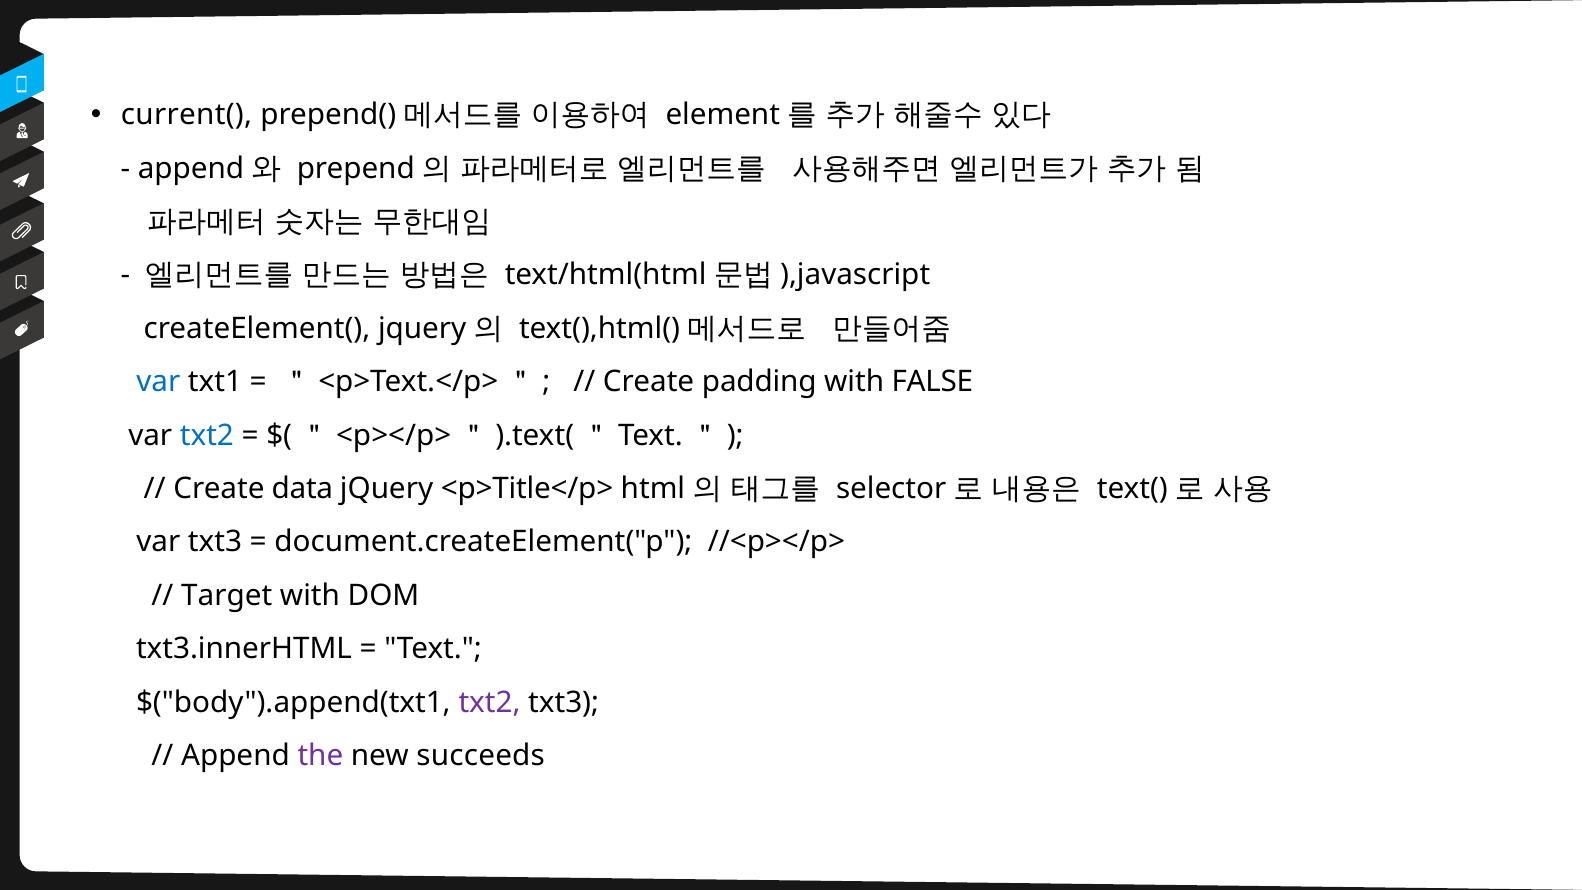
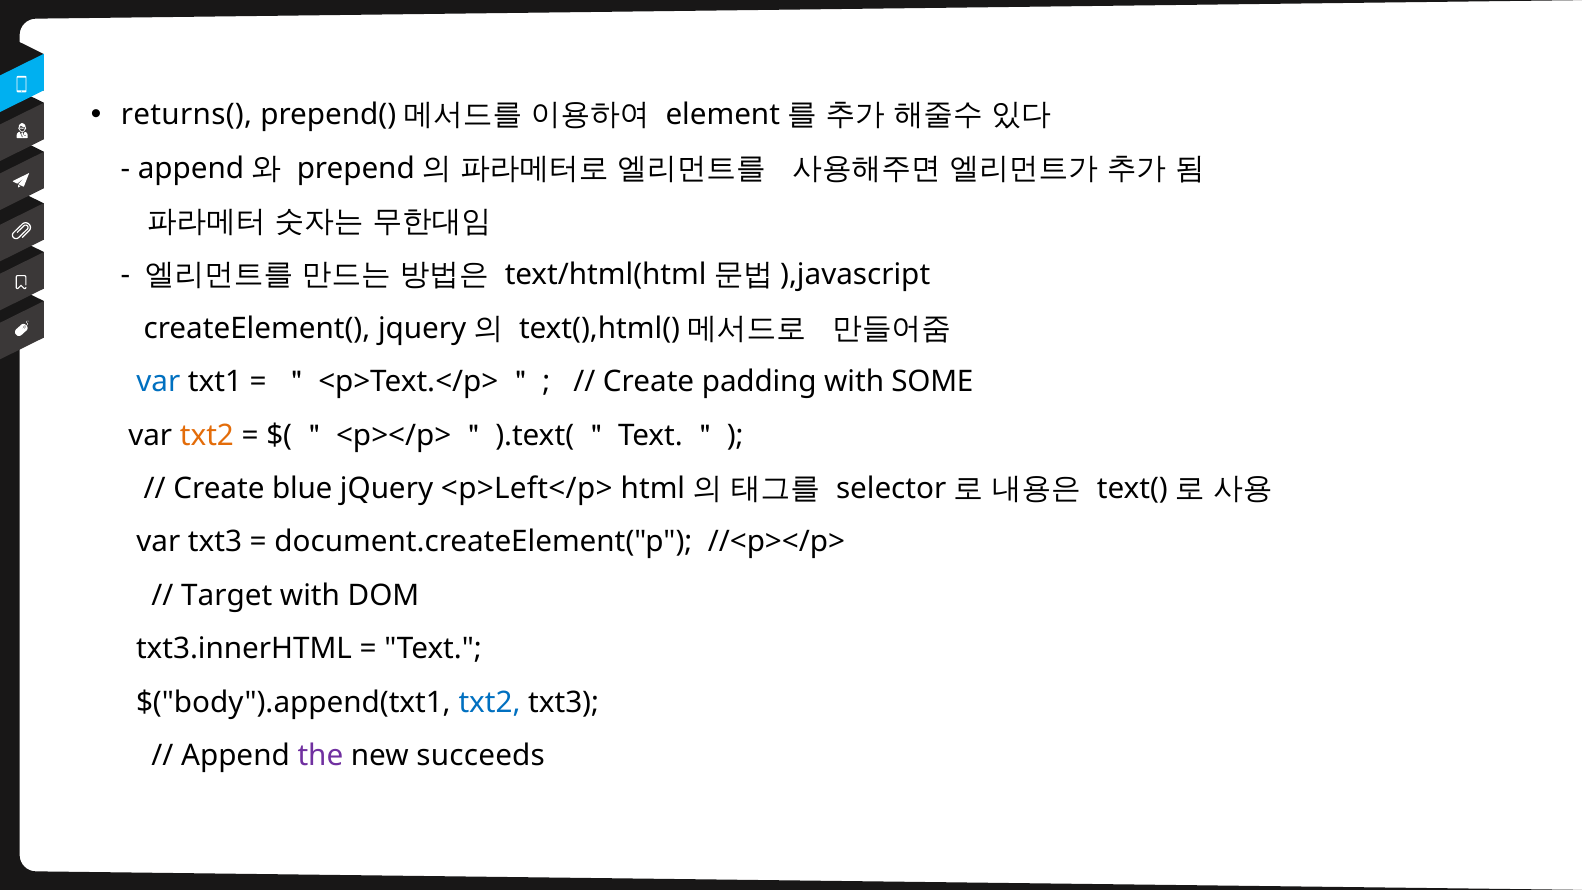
current(: current( -> returns(
FALSE: FALSE -> SOME
txt2 at (207, 435) colour: blue -> orange
data: data -> blue
<p>Title</p>: <p>Title</p> -> <p>Left</p>
txt2 at (489, 702) colour: purple -> blue
